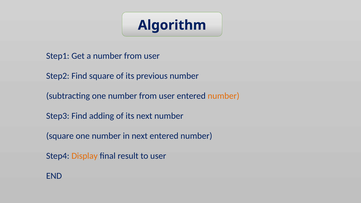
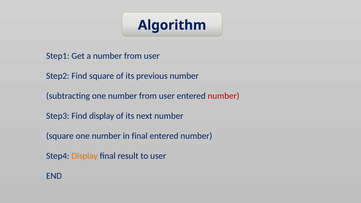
number at (224, 96) colour: orange -> red
Find adding: adding -> display
in next: next -> final
